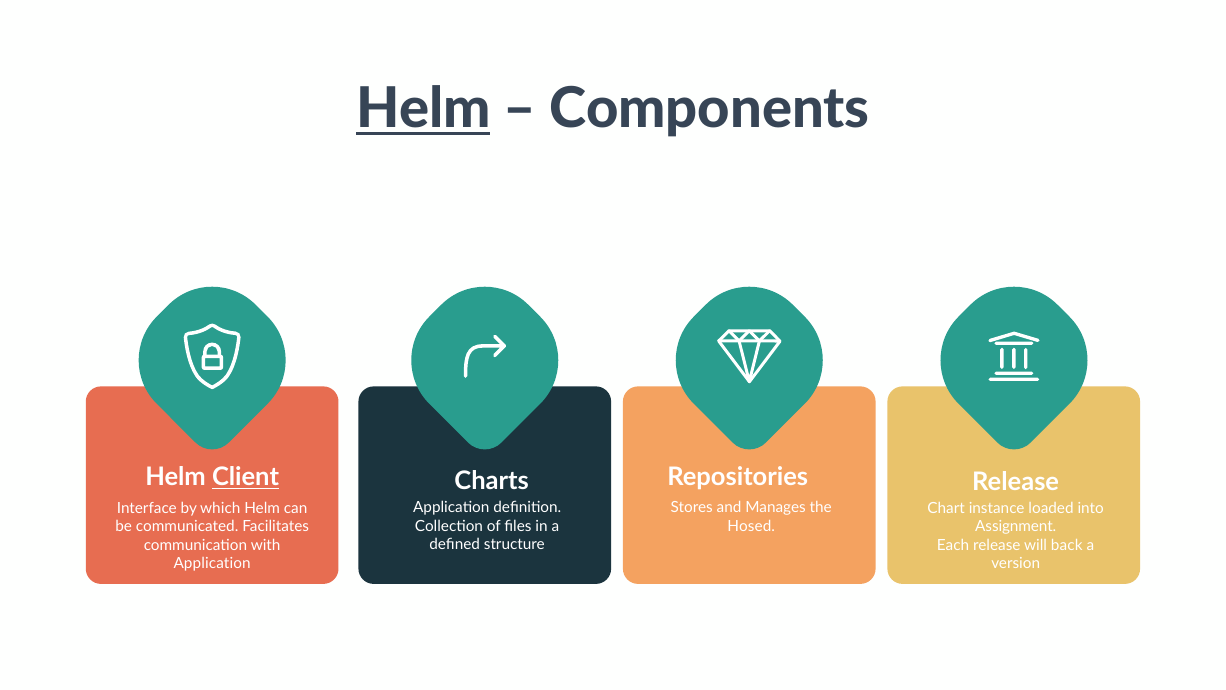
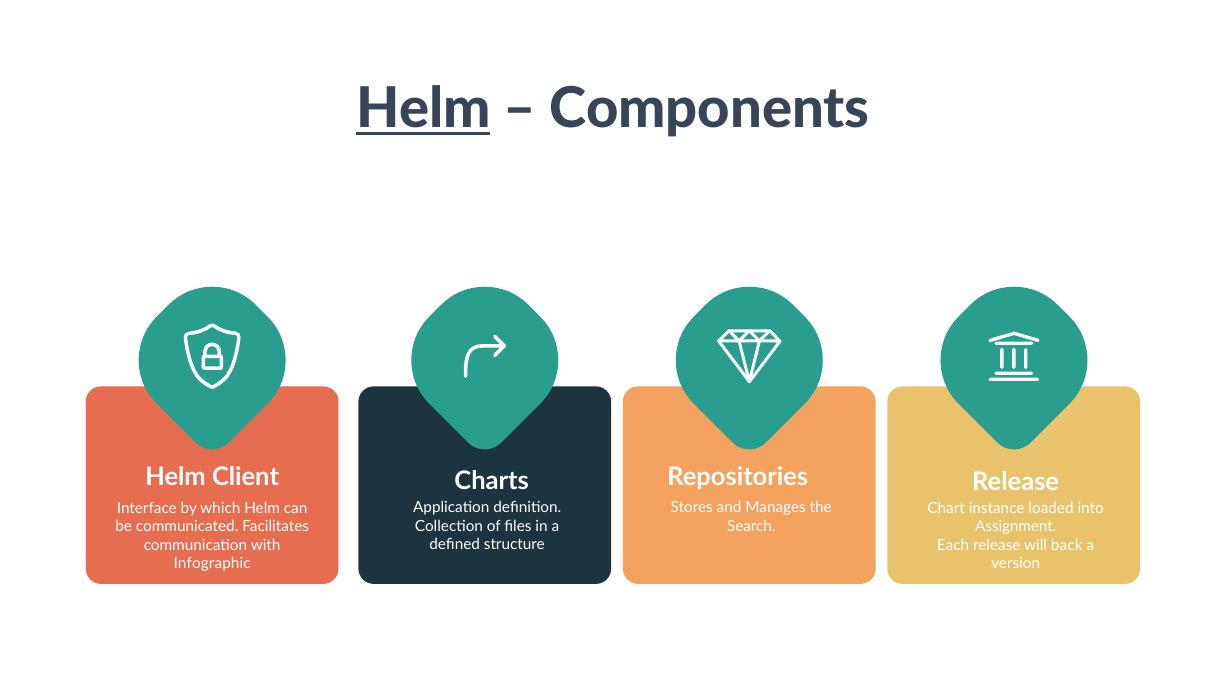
Client underline: present -> none
Hosed: Hosed -> Search
Application at (212, 563): Application -> Infographic
